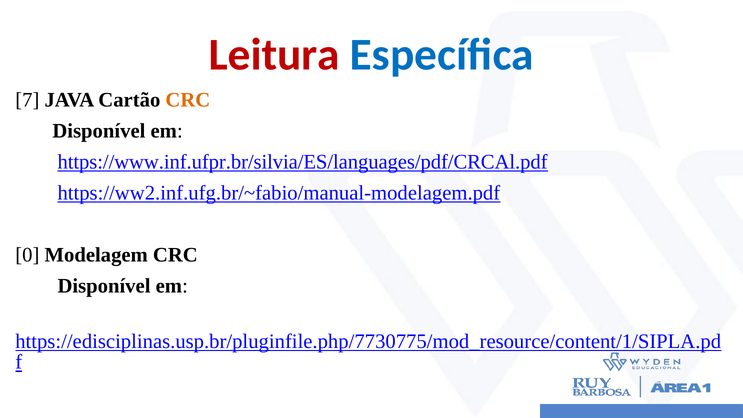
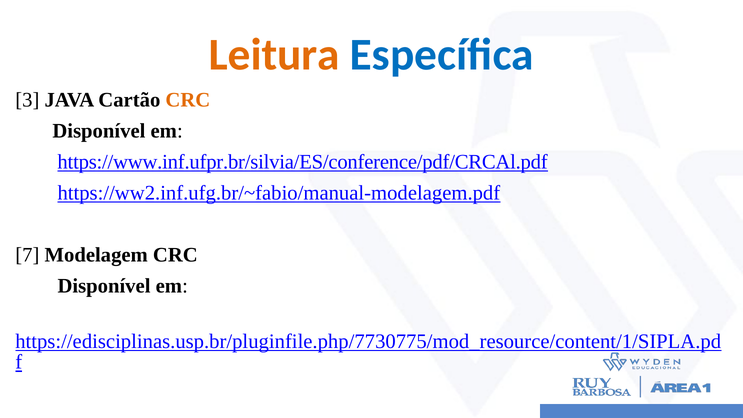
Leitura colour: red -> orange
7: 7 -> 3
https://www.inf.ufpr.br/silvia/ES/languages/pdf/CRCAl.pdf: https://www.inf.ufpr.br/silvia/ES/languages/pdf/CRCAl.pdf -> https://www.inf.ufpr.br/silvia/ES/conference/pdf/CRCAl.pdf
0: 0 -> 7
